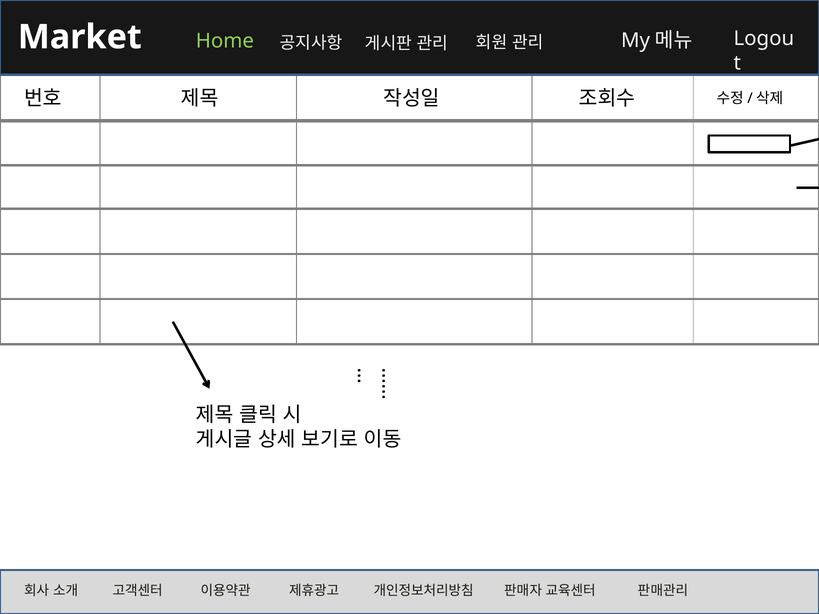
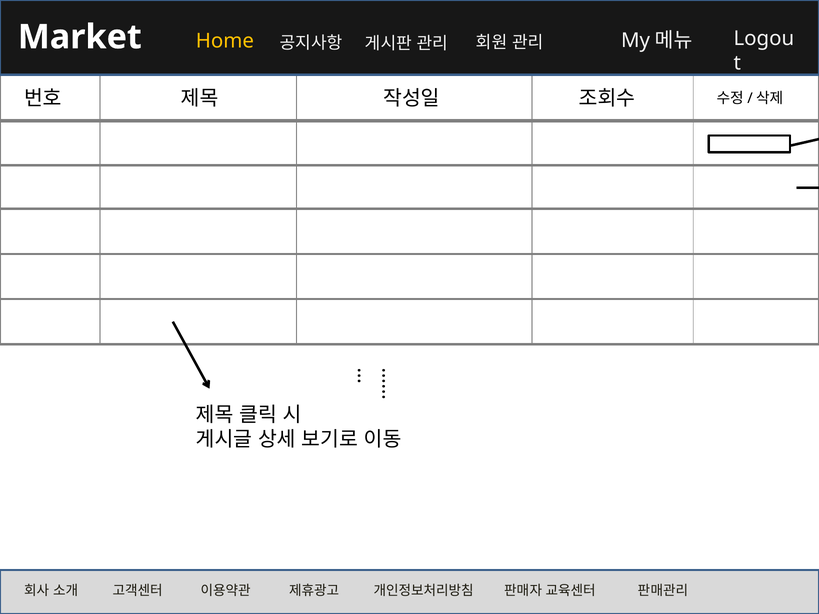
Home colour: light green -> yellow
